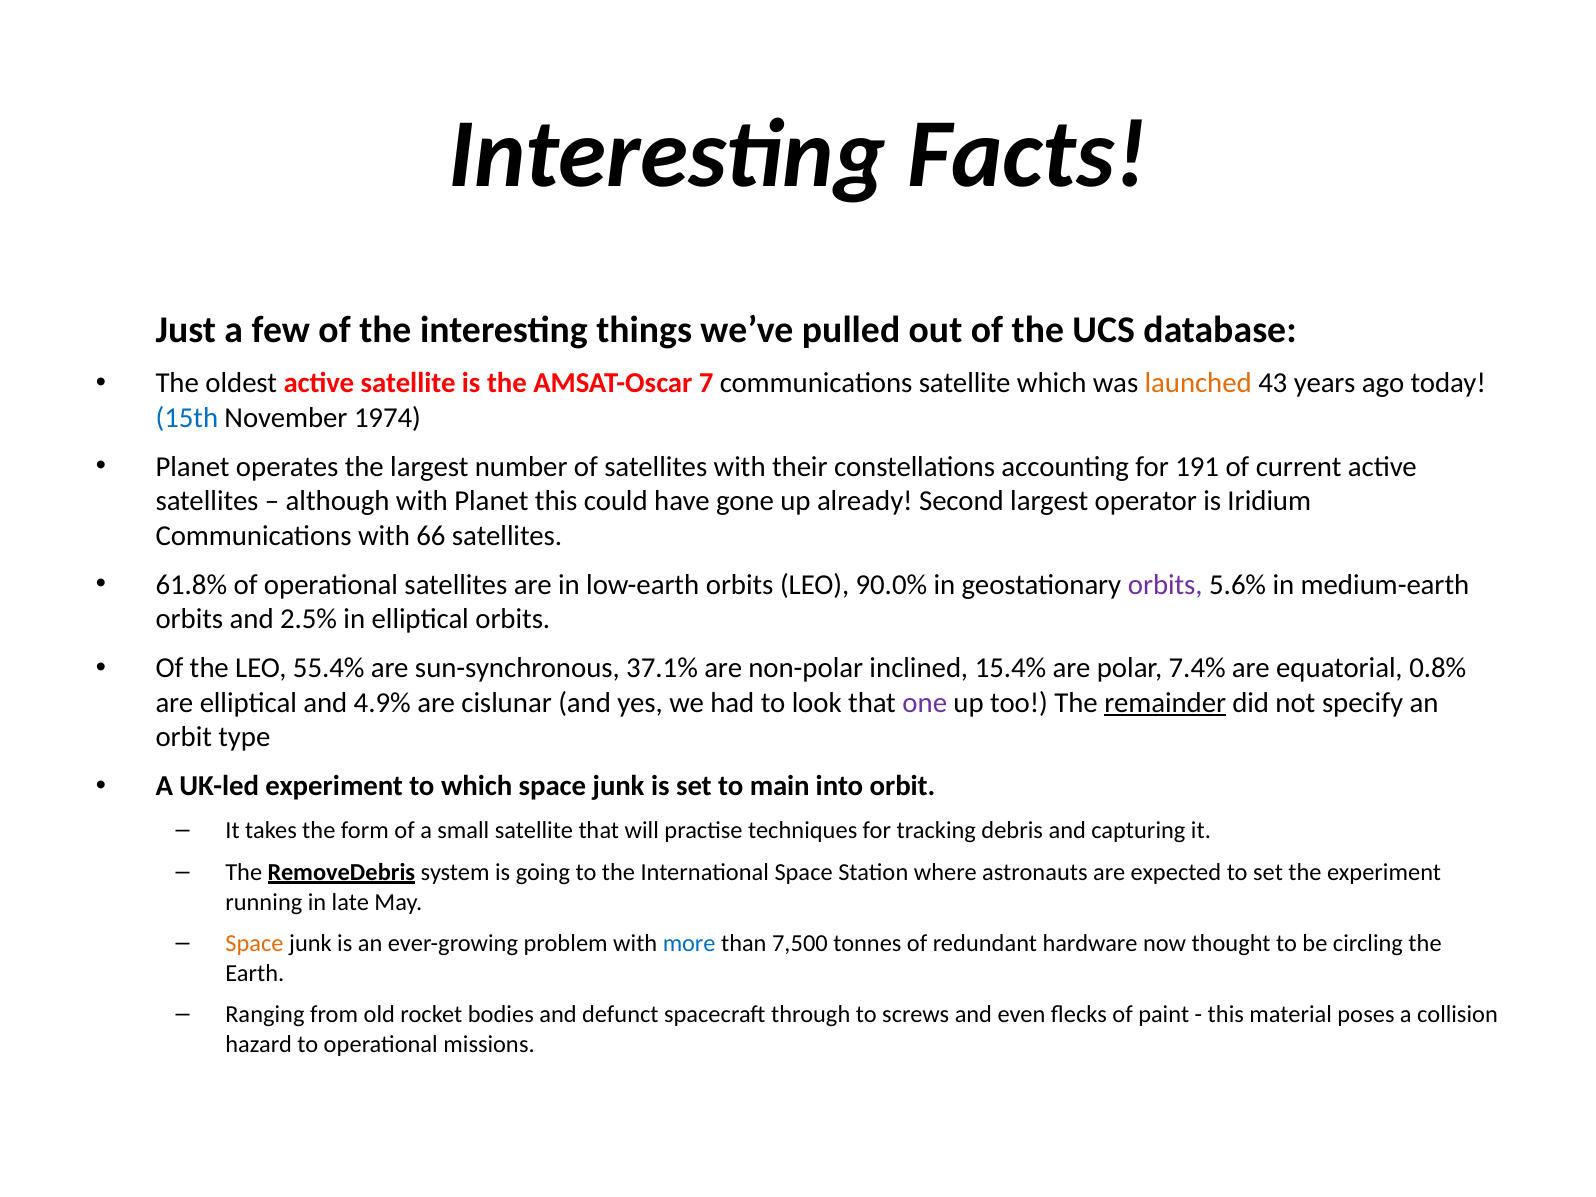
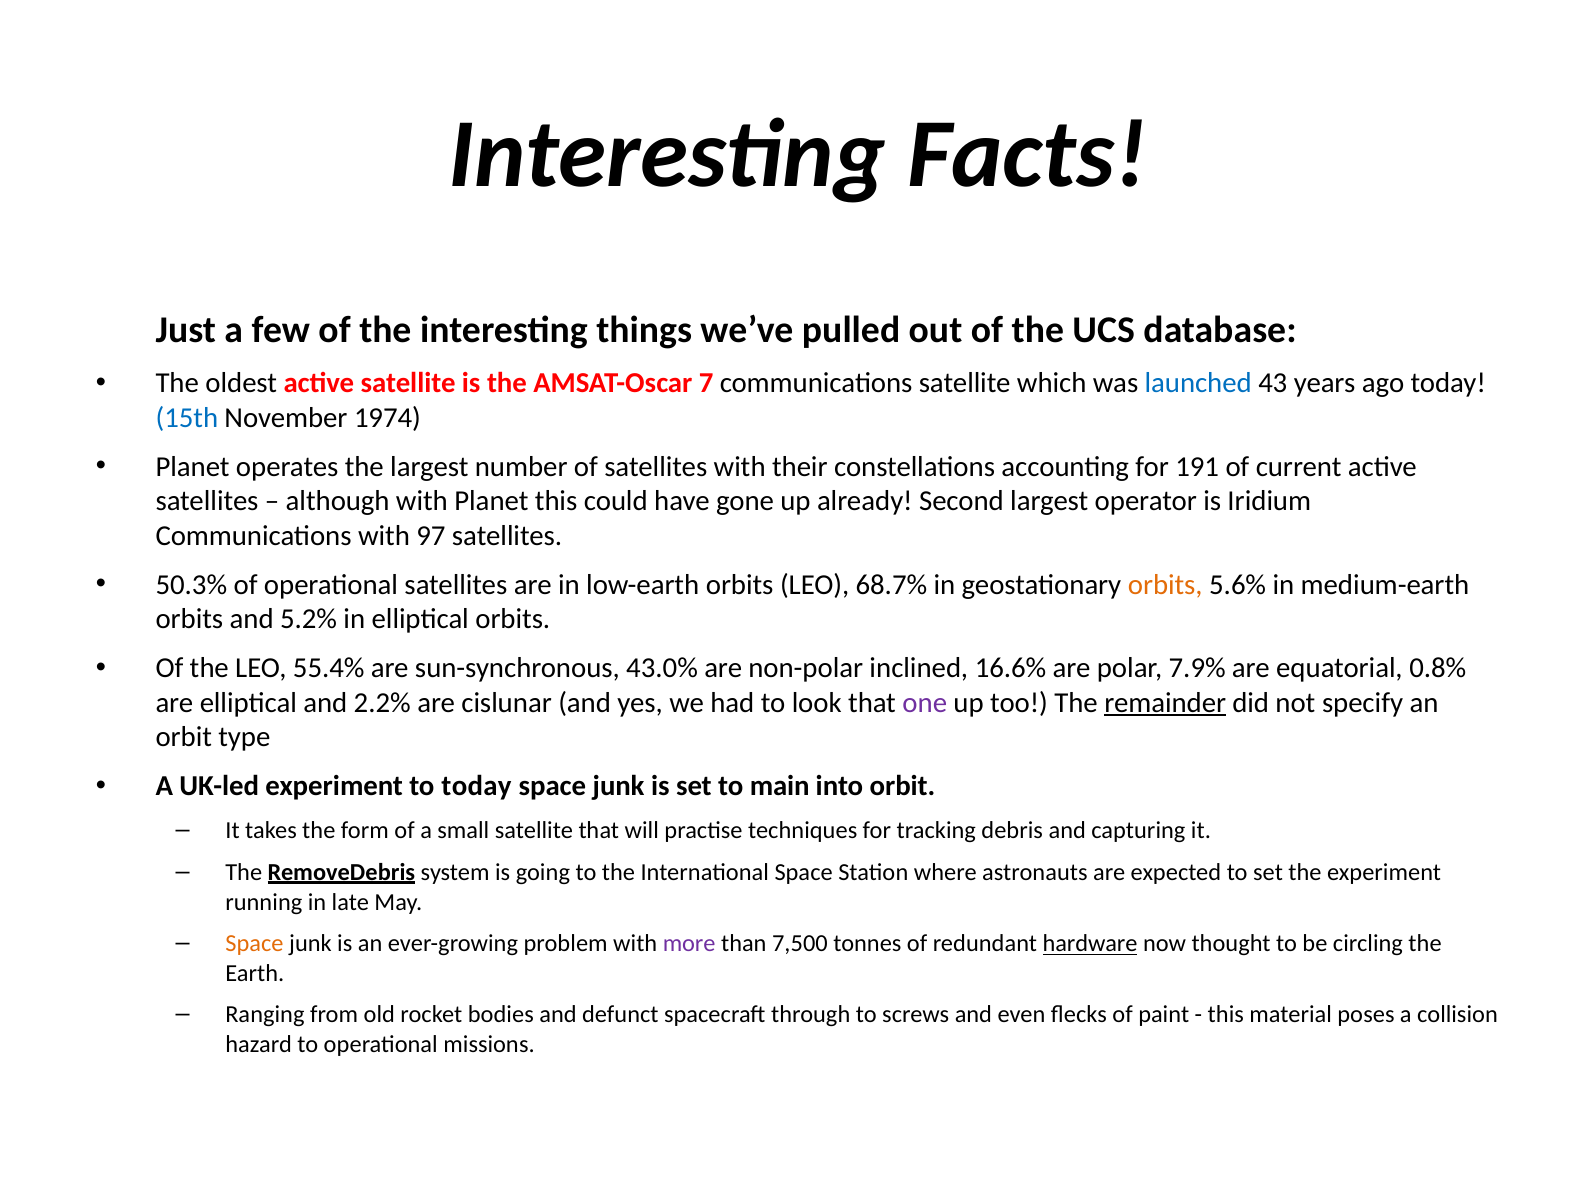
launched colour: orange -> blue
66: 66 -> 97
61.8%: 61.8% -> 50.3%
90.0%: 90.0% -> 68.7%
orbits at (1165, 585) colour: purple -> orange
2.5%: 2.5% -> 5.2%
37.1%: 37.1% -> 43.0%
15.4%: 15.4% -> 16.6%
7.4%: 7.4% -> 7.9%
4.9%: 4.9% -> 2.2%
to which: which -> today
more colour: blue -> purple
hardware underline: none -> present
